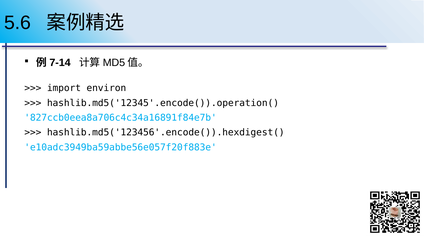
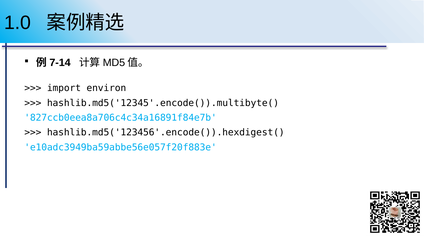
5.6: 5.6 -> 1.0
hashlib.md5('12345'.encode()).operation(: hashlib.md5('12345'.encode()).operation( -> hashlib.md5('12345'.encode()).multibyte(
